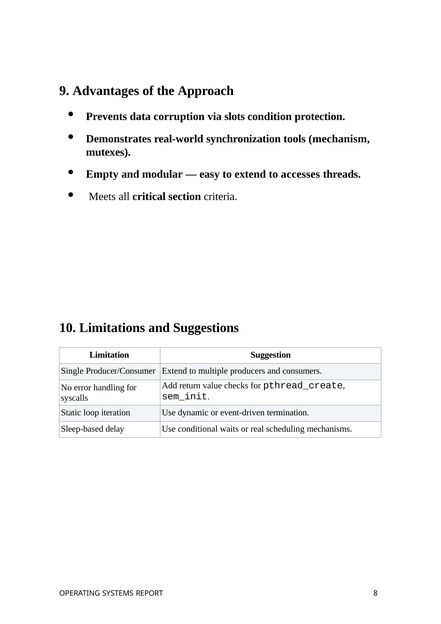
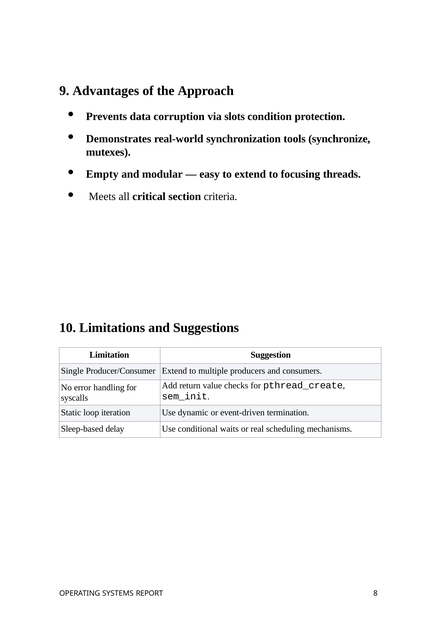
mechanism: mechanism -> synchronize
accesses: accesses -> focusing
